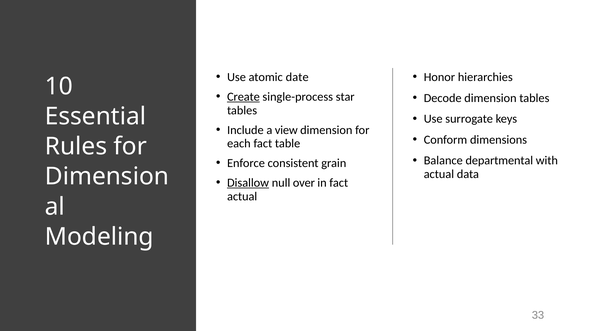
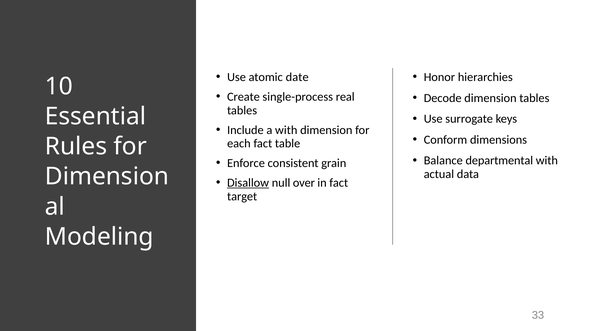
Create underline: present -> none
star: star -> real
a view: view -> with
actual at (242, 196): actual -> target
